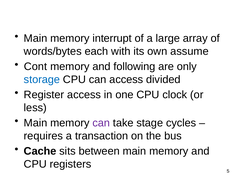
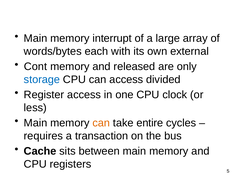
assume: assume -> external
following: following -> released
can at (101, 123) colour: purple -> orange
stage: stage -> entire
